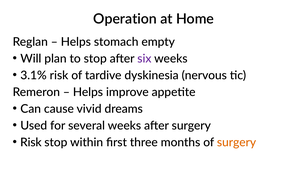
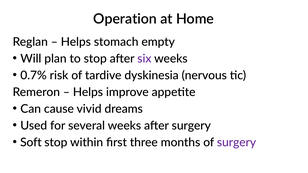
3.1%: 3.1% -> 0.7%
Risk at (31, 143): Risk -> Soft
surgery at (237, 143) colour: orange -> purple
